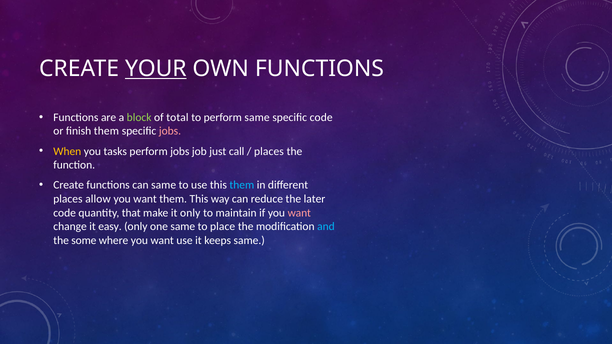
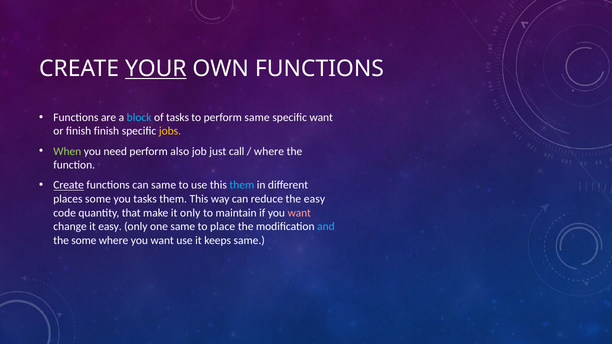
block colour: light green -> light blue
of total: total -> tasks
specific code: code -> want
finish them: them -> finish
jobs at (170, 131) colour: pink -> yellow
When colour: yellow -> light green
tasks: tasks -> need
perform jobs: jobs -> also
places at (269, 151): places -> where
Create at (69, 185) underline: none -> present
places allow: allow -> some
want at (145, 199): want -> tasks
the later: later -> easy
